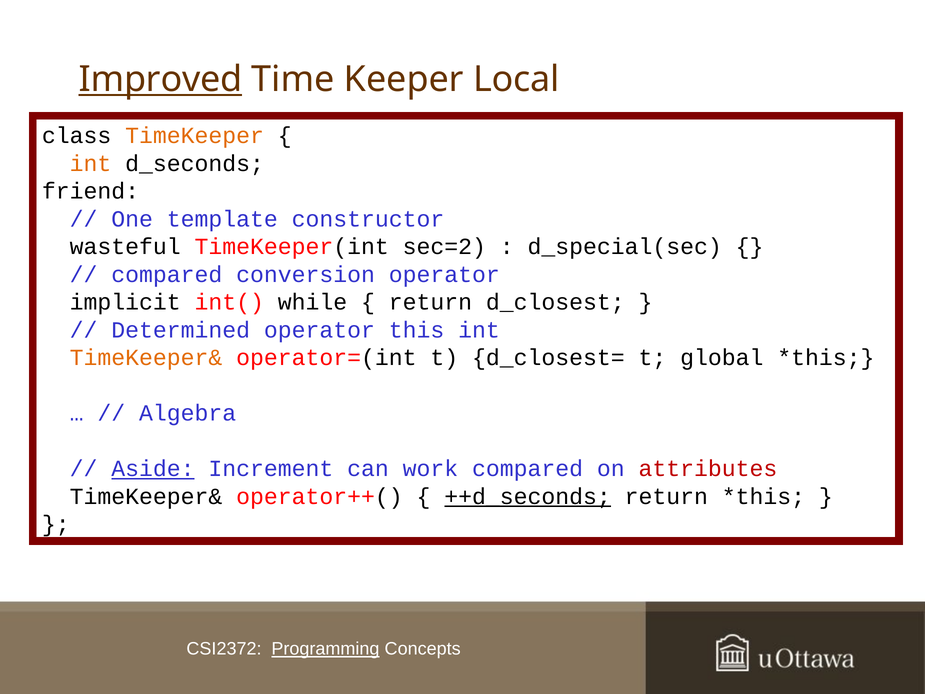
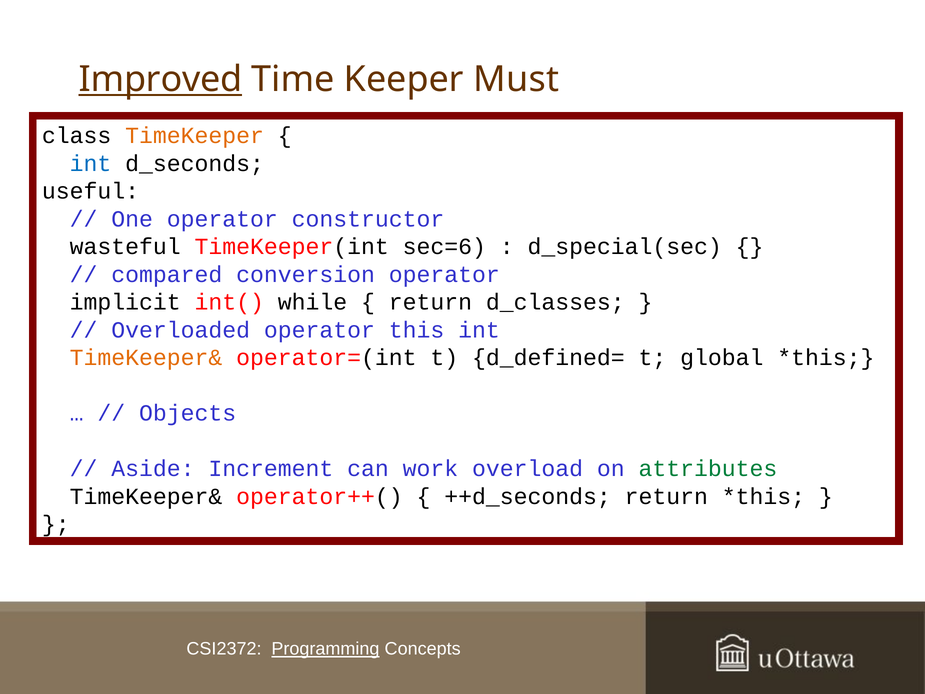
Local: Local -> Must
int at (90, 163) colour: orange -> blue
friend: friend -> useful
One template: template -> operator
sec=2: sec=2 -> sec=6
d_closest: d_closest -> d_classes
Determined: Determined -> Overloaded
d_closest=: d_closest= -> d_defined=
Algebra: Algebra -> Objects
Aside underline: present -> none
work compared: compared -> overload
attributes colour: red -> green
++d_seconds underline: present -> none
